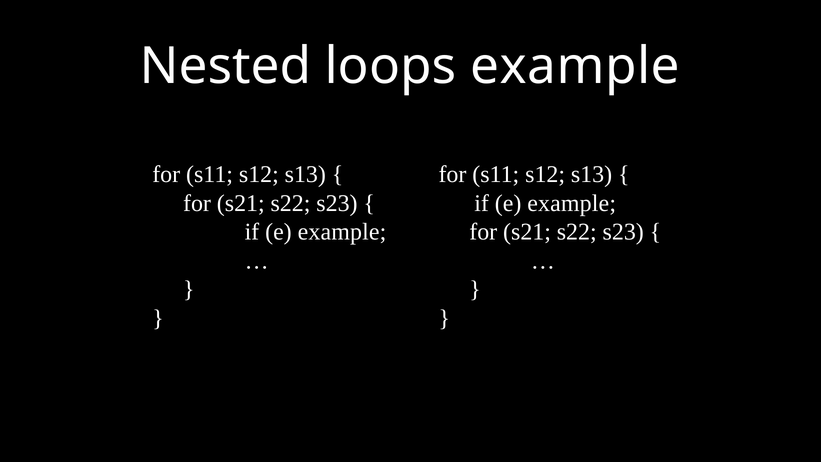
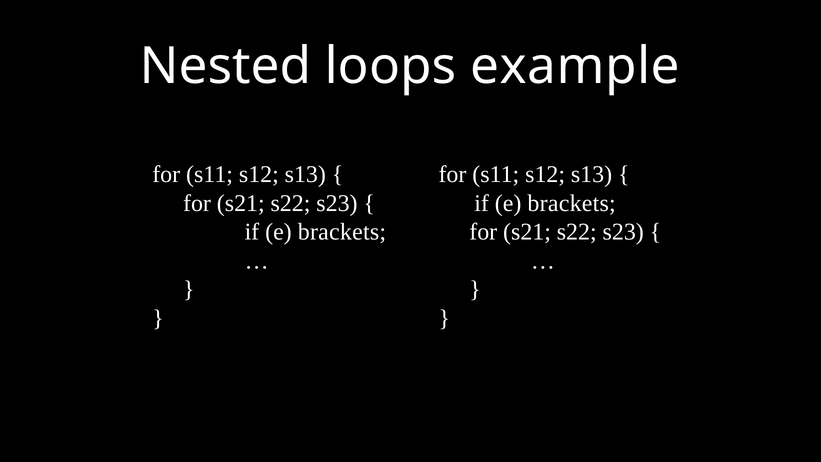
example at (572, 203): example -> brackets
example at (342, 232): example -> brackets
